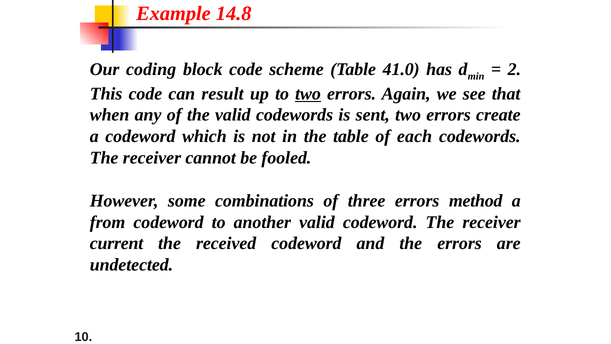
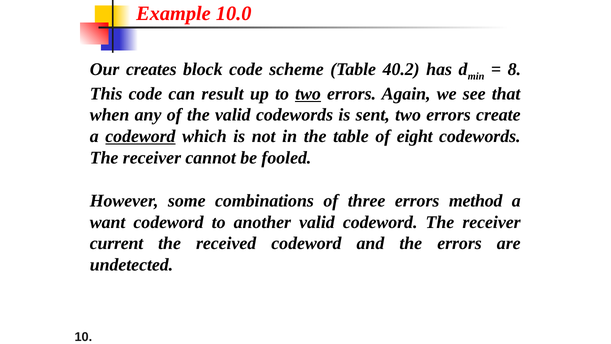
14.8: 14.8 -> 10.0
coding: coding -> creates
41.0: 41.0 -> 40.2
2: 2 -> 8
codeword at (140, 136) underline: none -> present
each: each -> eight
from: from -> want
